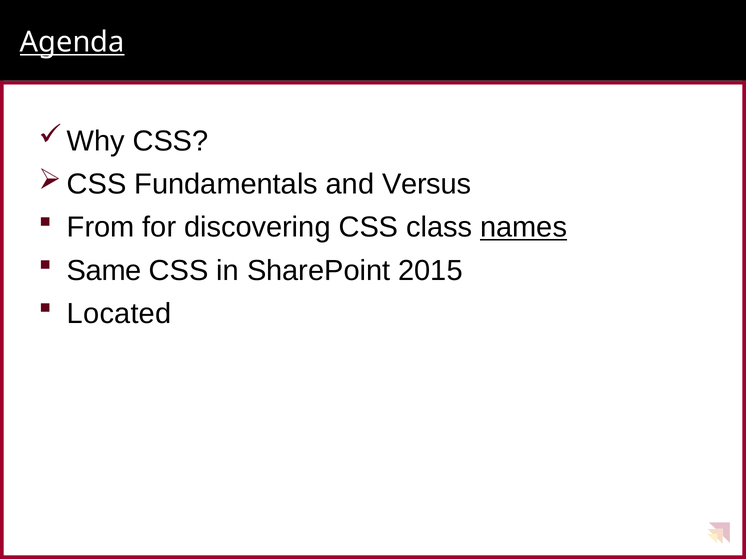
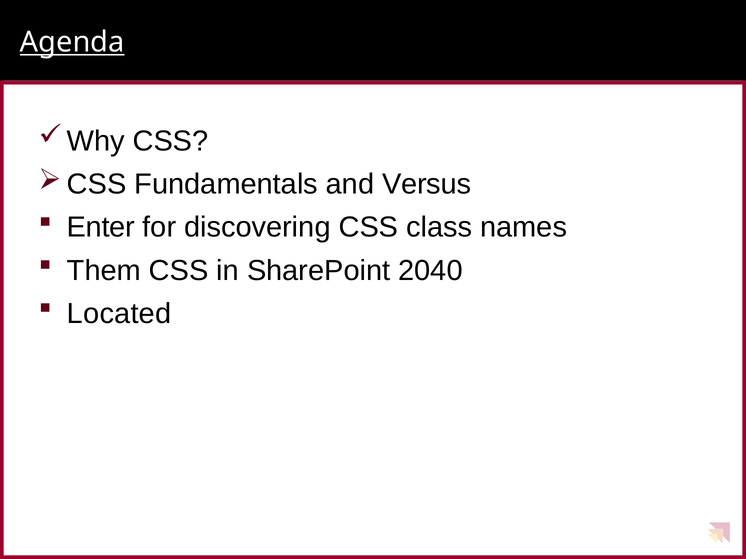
From: From -> Enter
names underline: present -> none
Same: Same -> Them
2015: 2015 -> 2040
